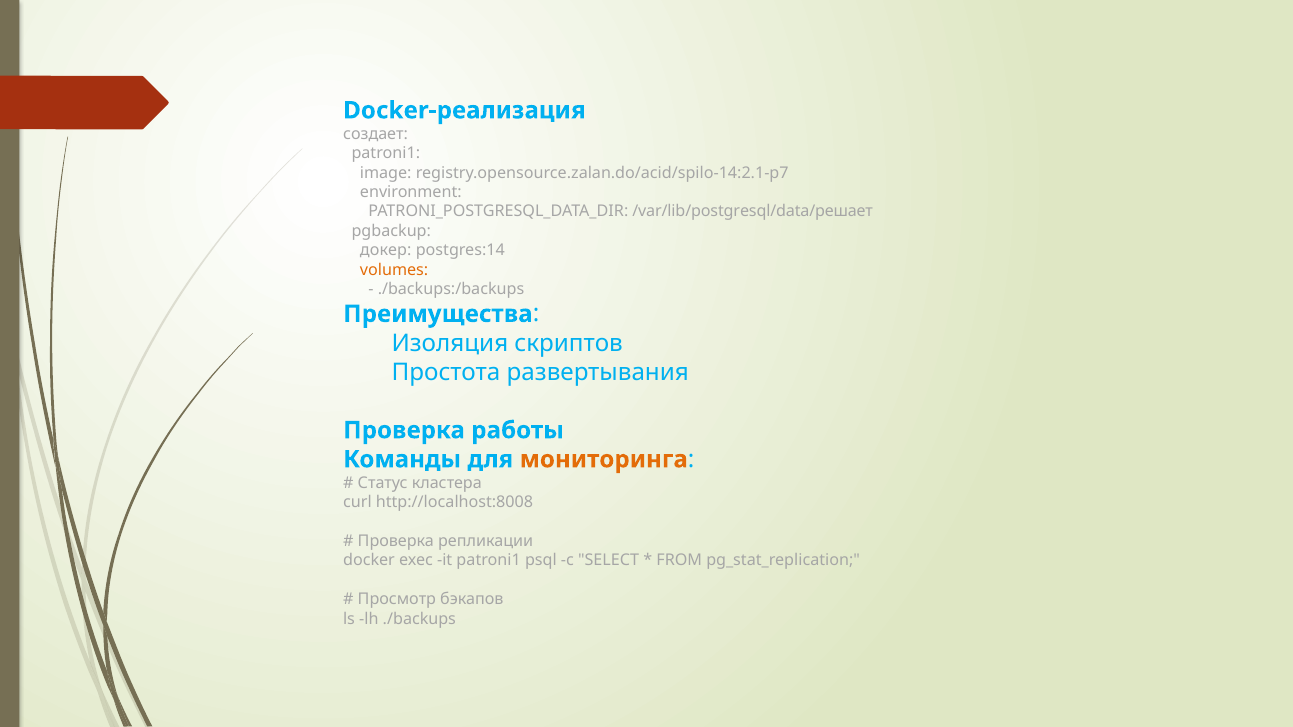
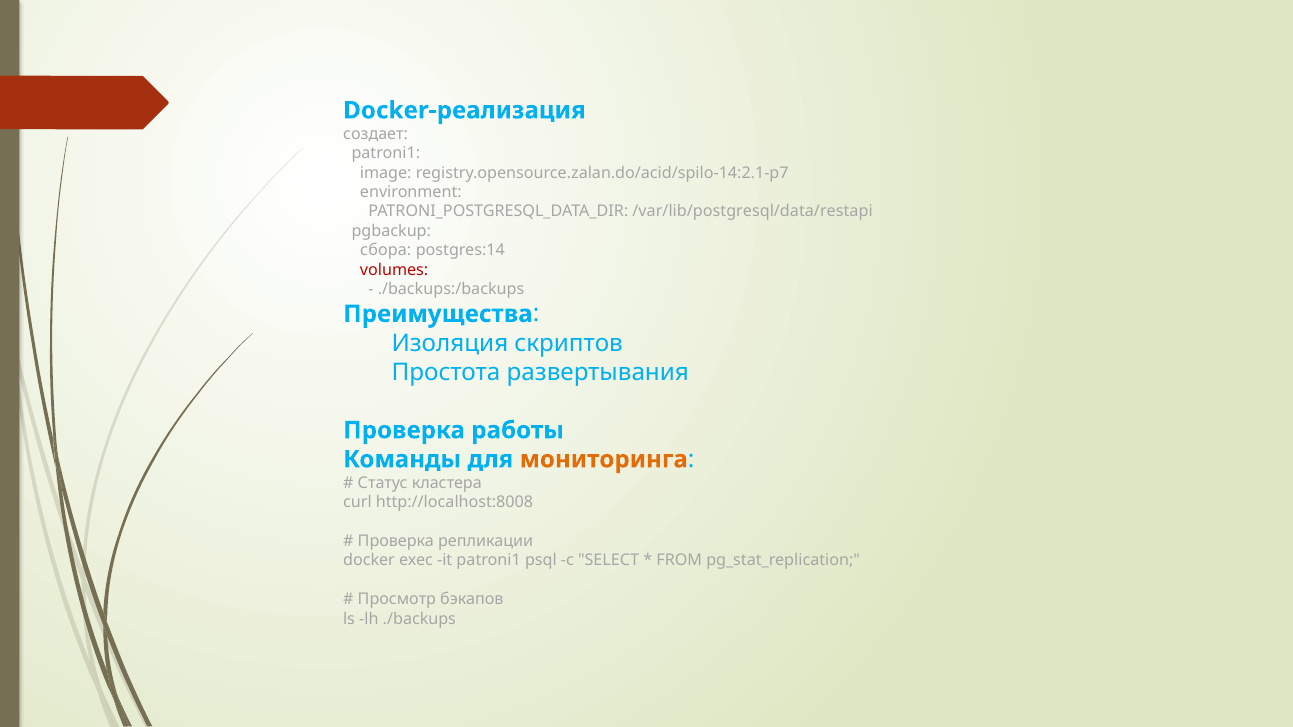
/var/lib/postgresql/data/решает: /var/lib/postgresql/data/решает -> /var/lib/postgresql/data/restapi
докер: докер -> сбора
volumes colour: orange -> red
